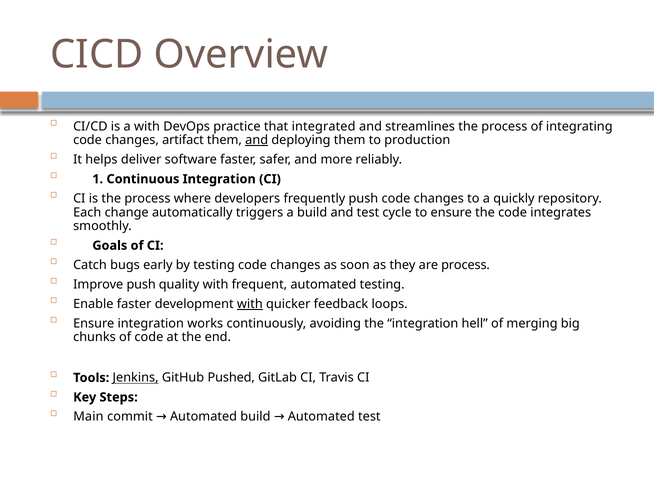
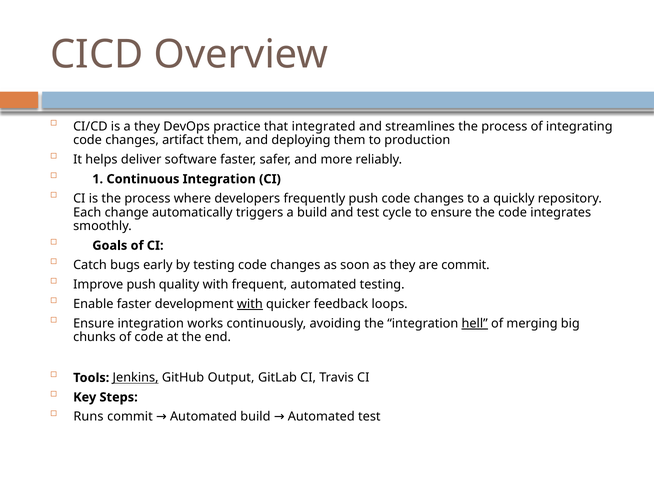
a with: with -> they
and at (257, 140) underline: present -> none
are process: process -> commit
hell underline: none -> present
Pushed: Pushed -> Output
Main: Main -> Runs
